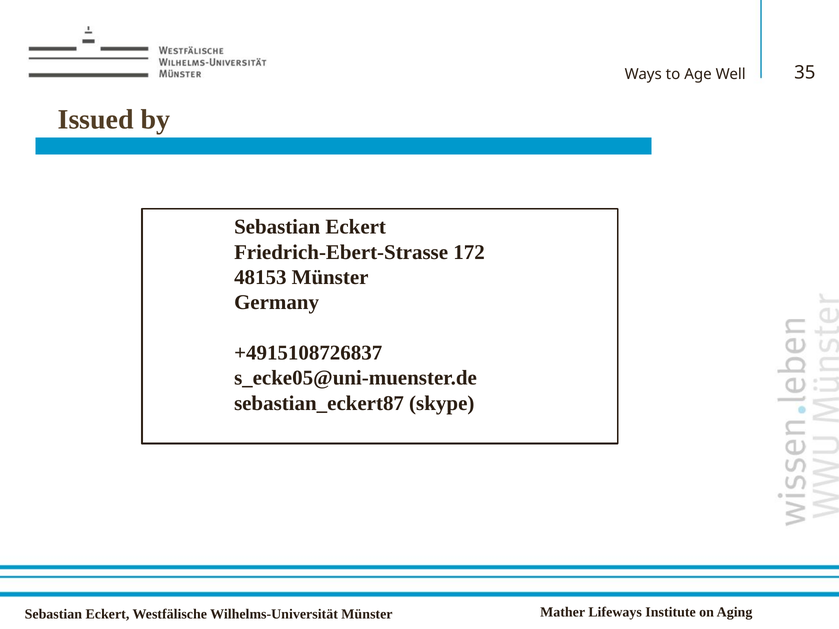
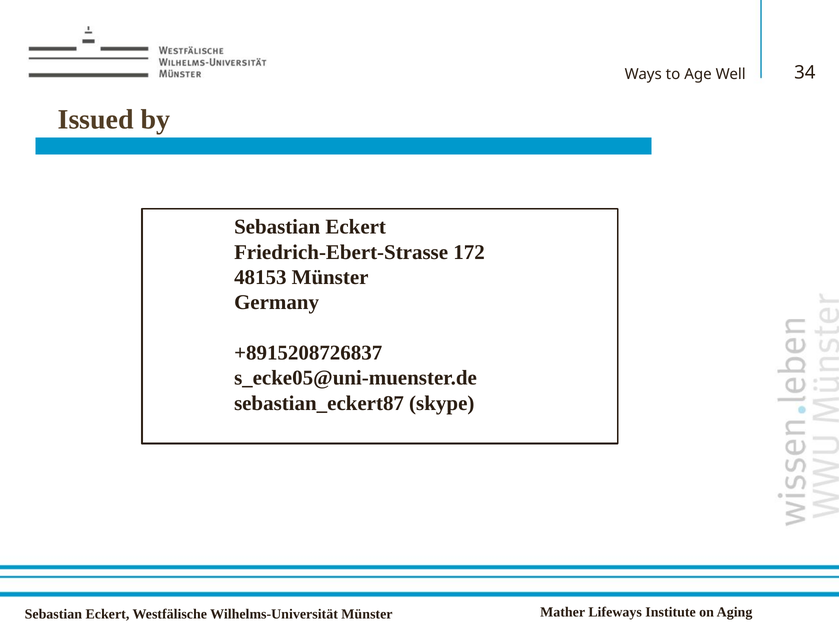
35: 35 -> 34
+4915108726837: +4915108726837 -> +8915208726837
